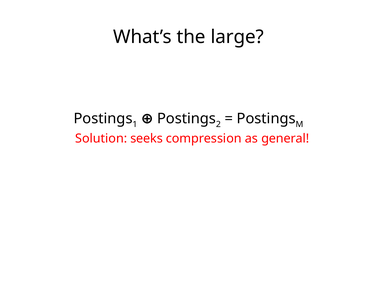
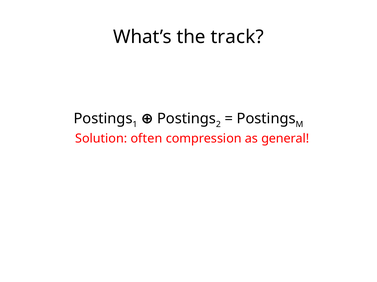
large: large -> track
seeks: seeks -> often
